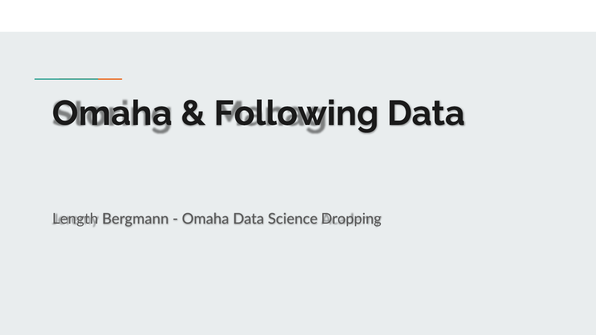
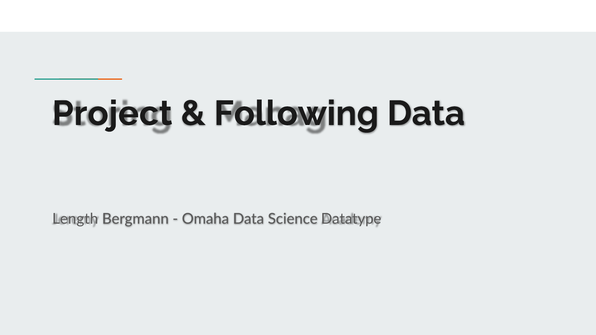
Omaha at (112, 114): Omaha -> Project
Dropping: Dropping -> Datatype
